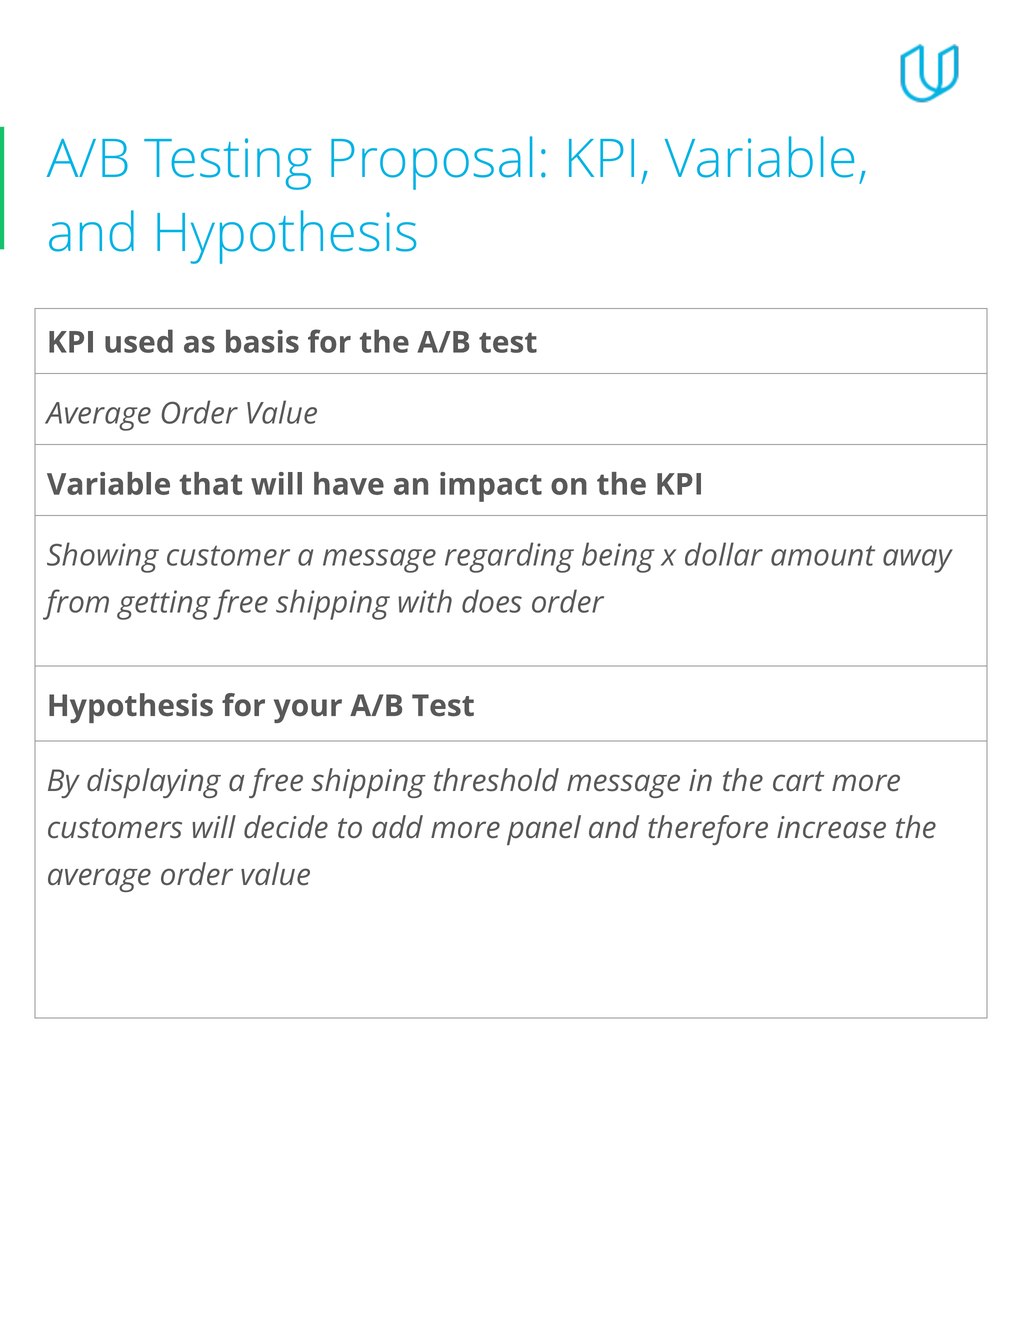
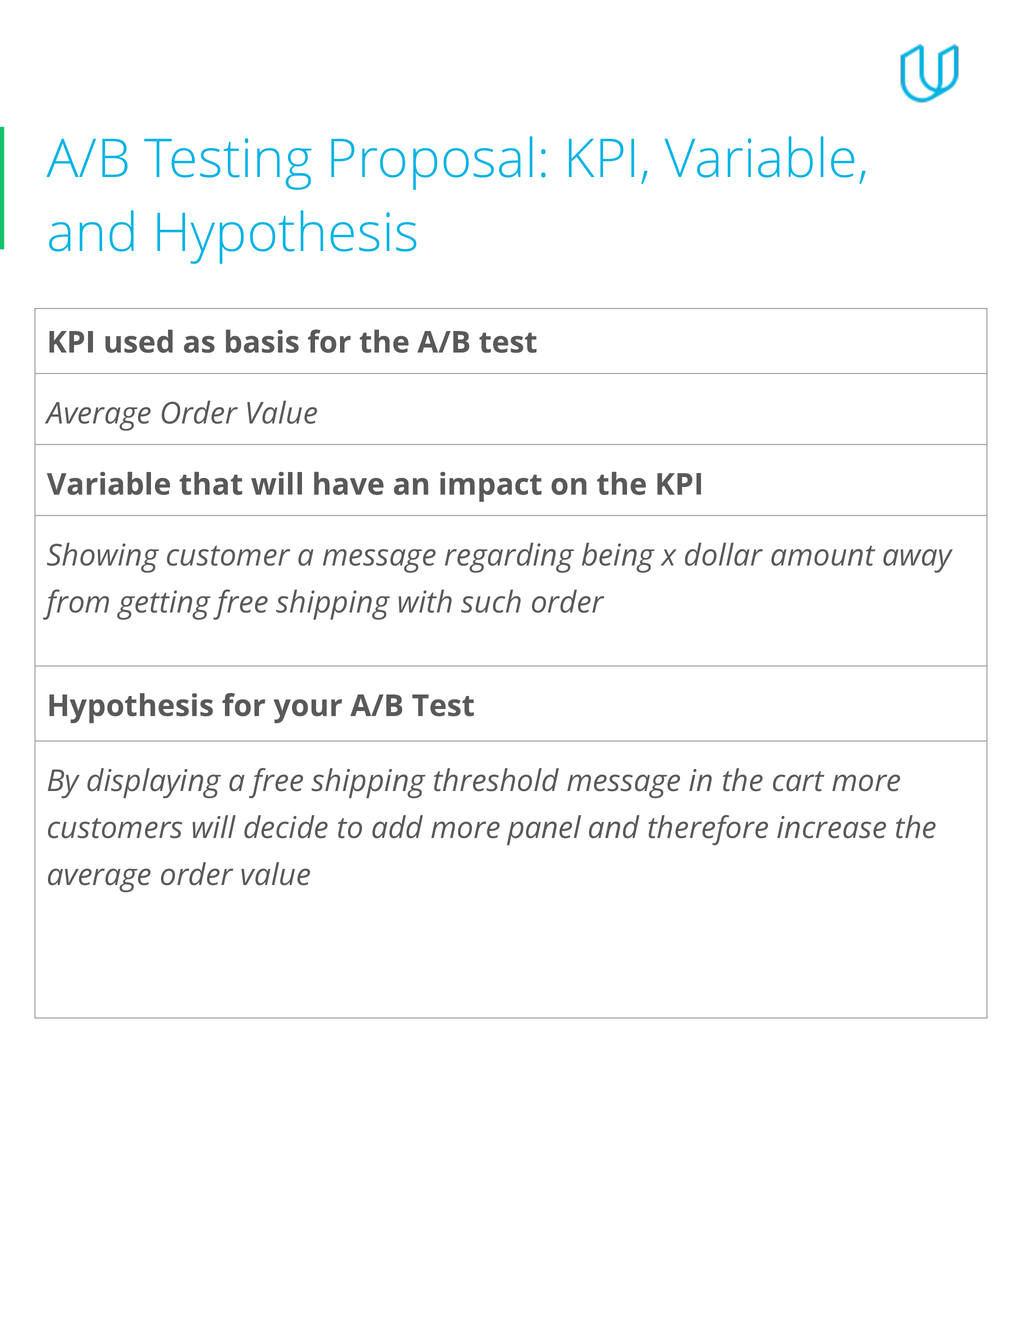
does: does -> such
